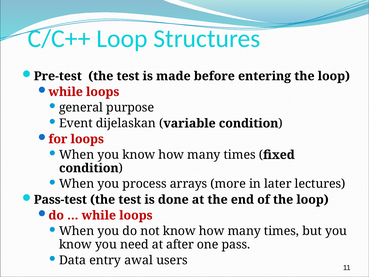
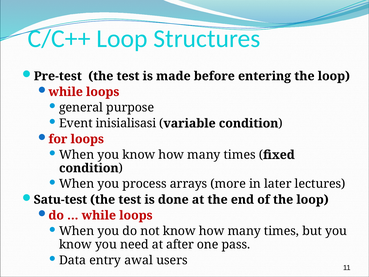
dijelaskan: dijelaskan -> inisialisasi
Pass-test: Pass-test -> Satu-test
